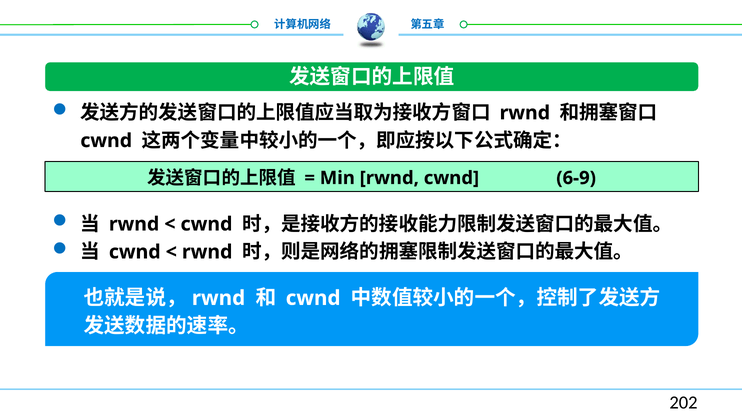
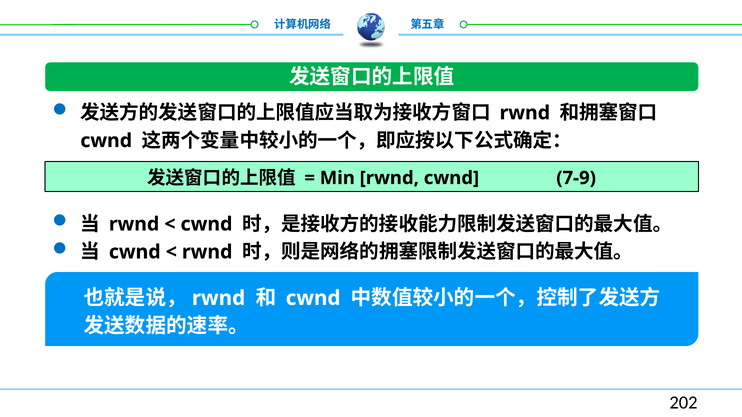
6-9: 6-9 -> 7-9
